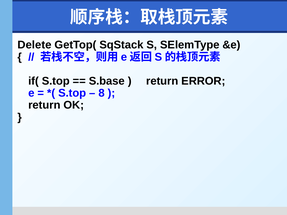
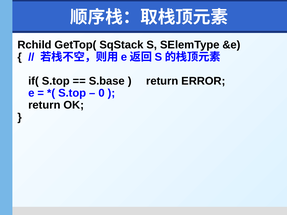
Delete: Delete -> Rchild
8: 8 -> 0
